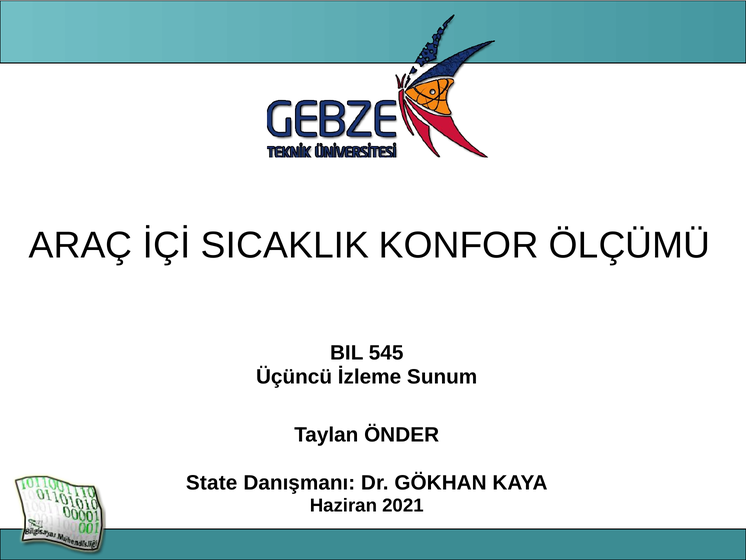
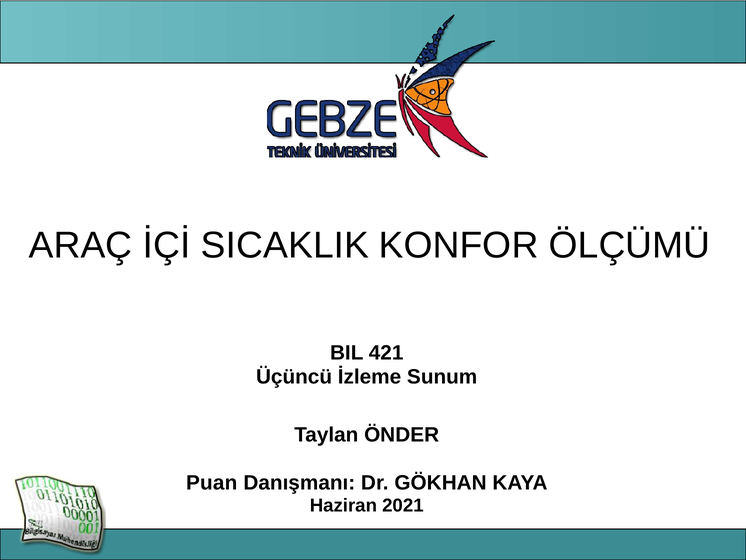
545: 545 -> 421
State: State -> Puan
